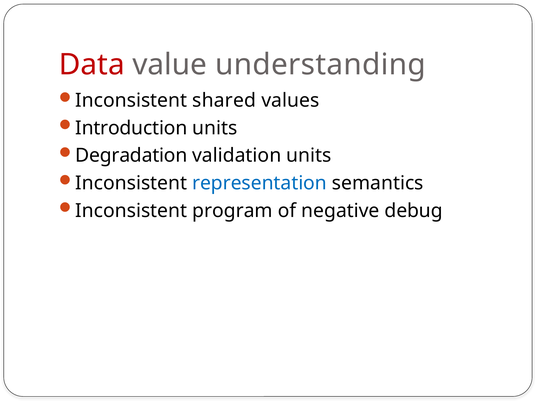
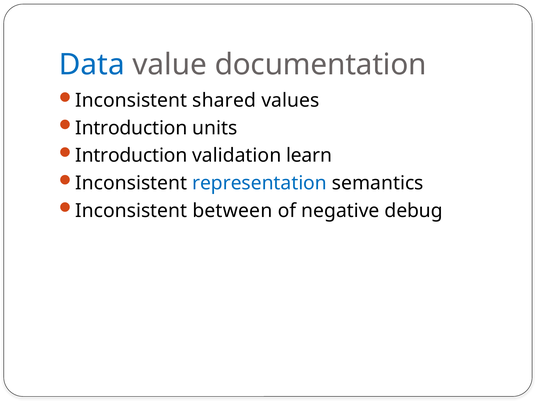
Data colour: red -> blue
understanding: understanding -> documentation
Degradation at (131, 156): Degradation -> Introduction
validation units: units -> learn
program: program -> between
